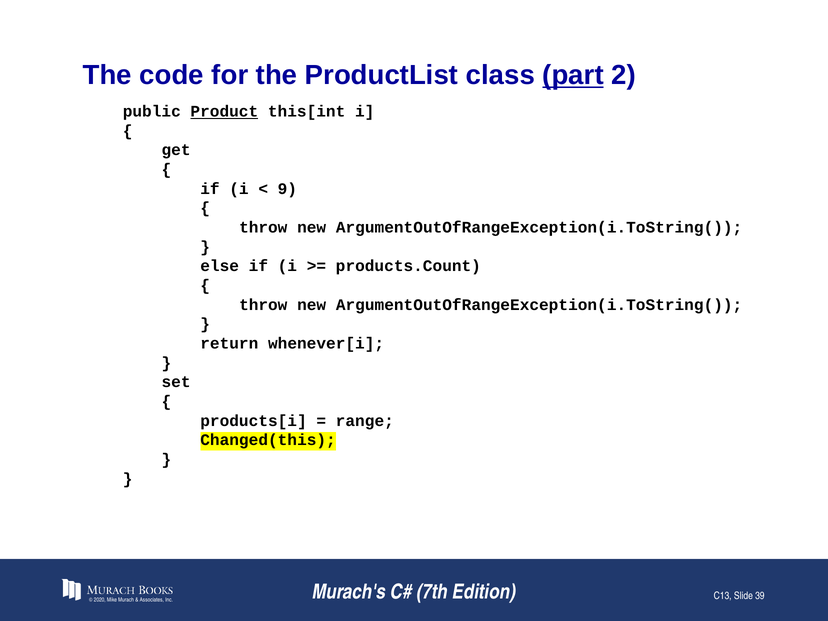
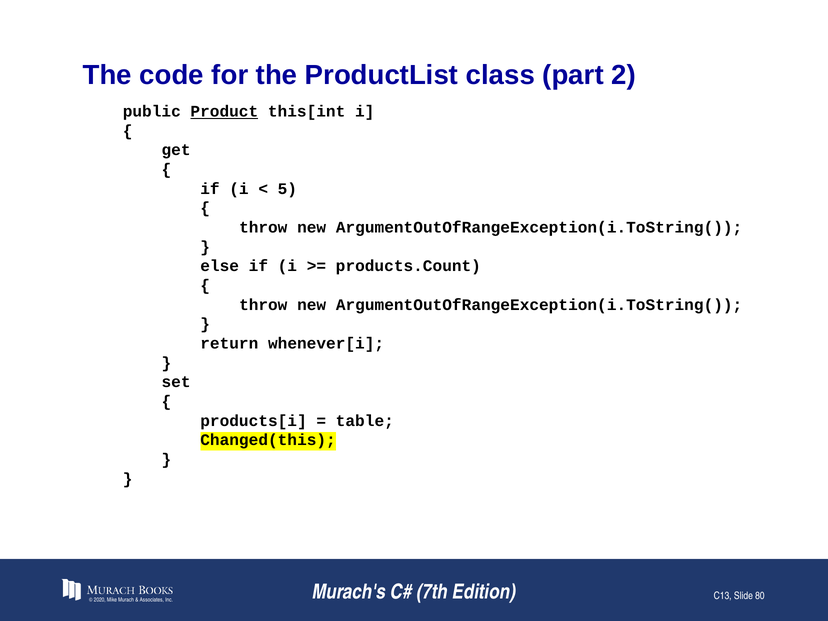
part underline: present -> none
9: 9 -> 5
range: range -> table
39: 39 -> 80
